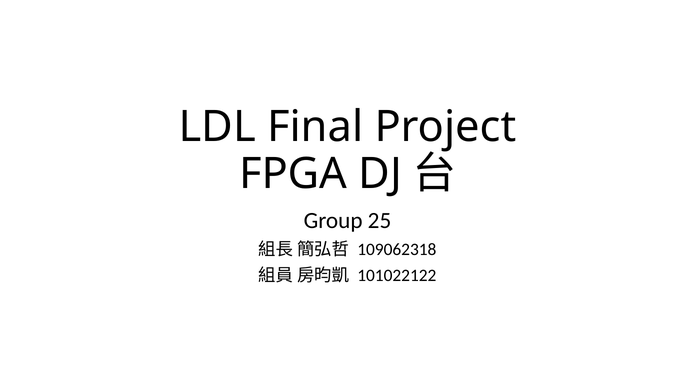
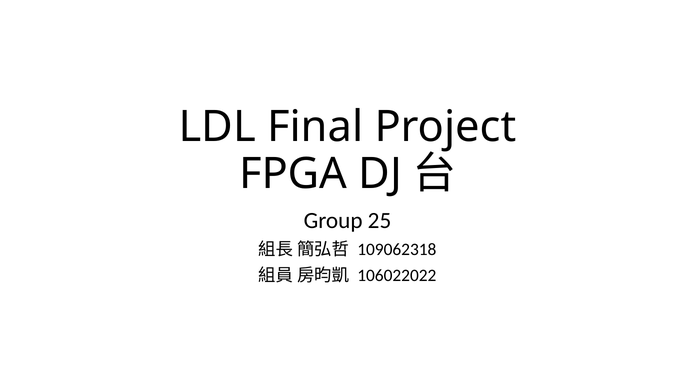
101022122: 101022122 -> 106022022
